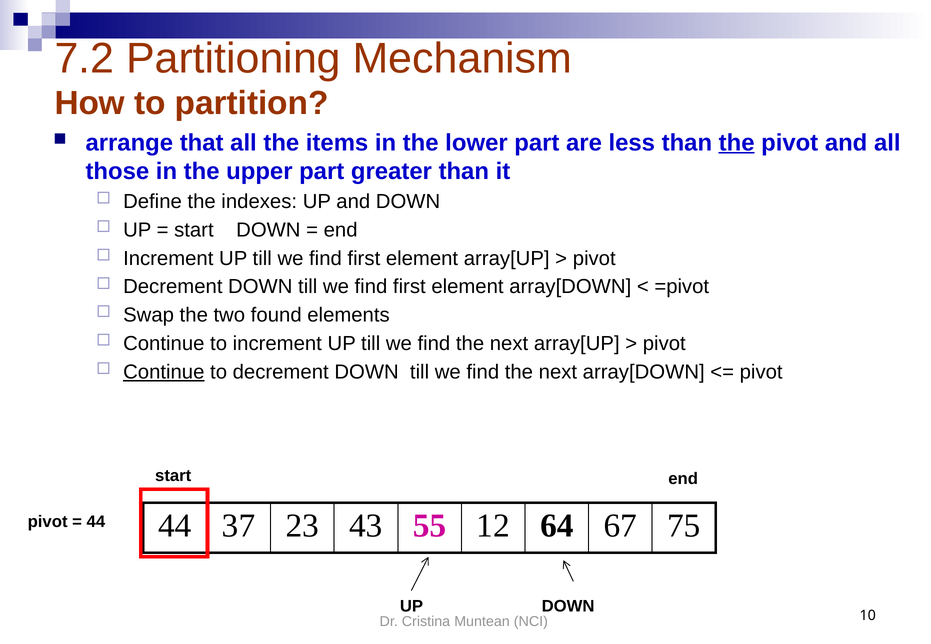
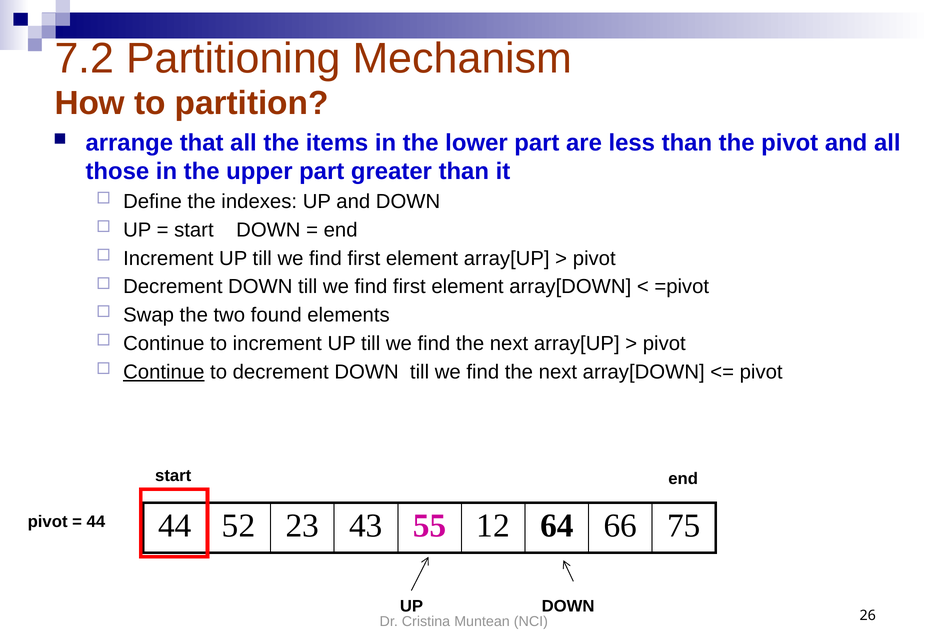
the at (737, 143) underline: present -> none
37: 37 -> 52
67: 67 -> 66
10: 10 -> 26
